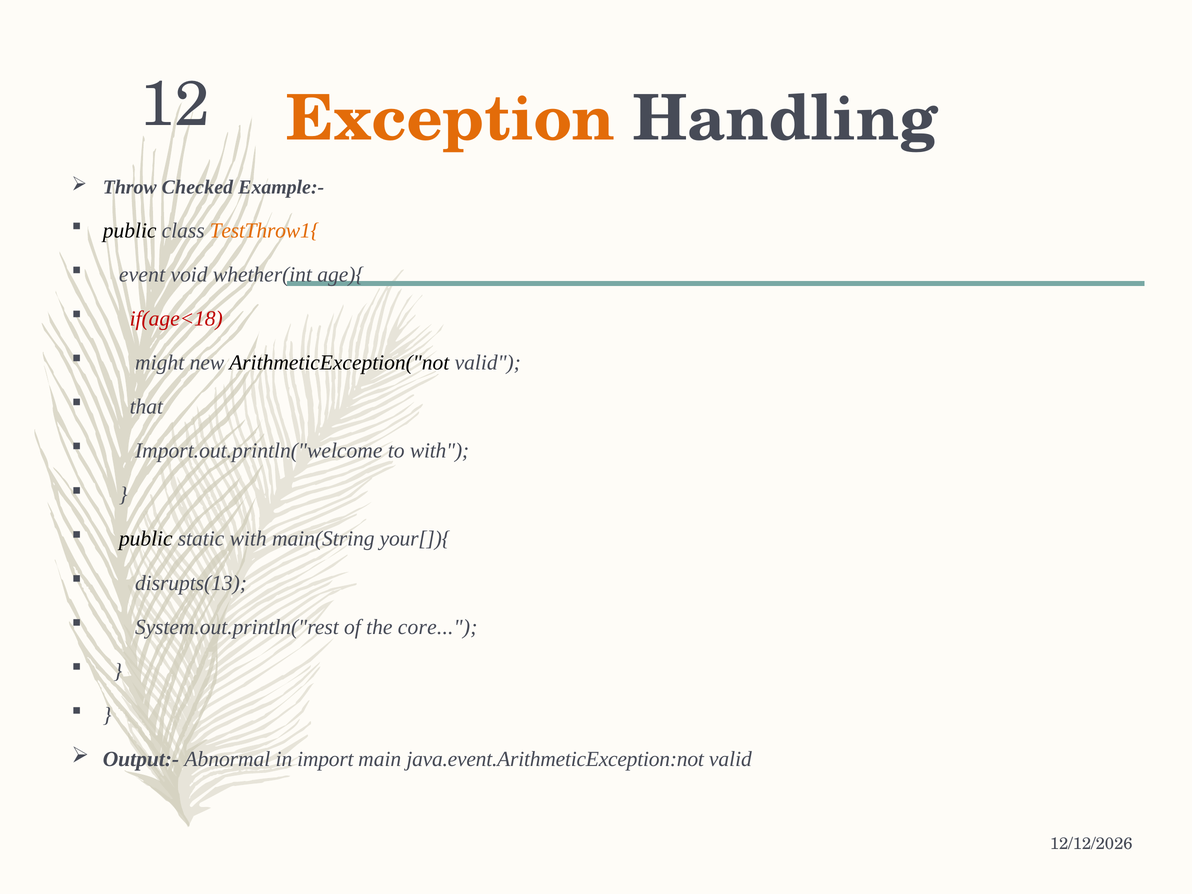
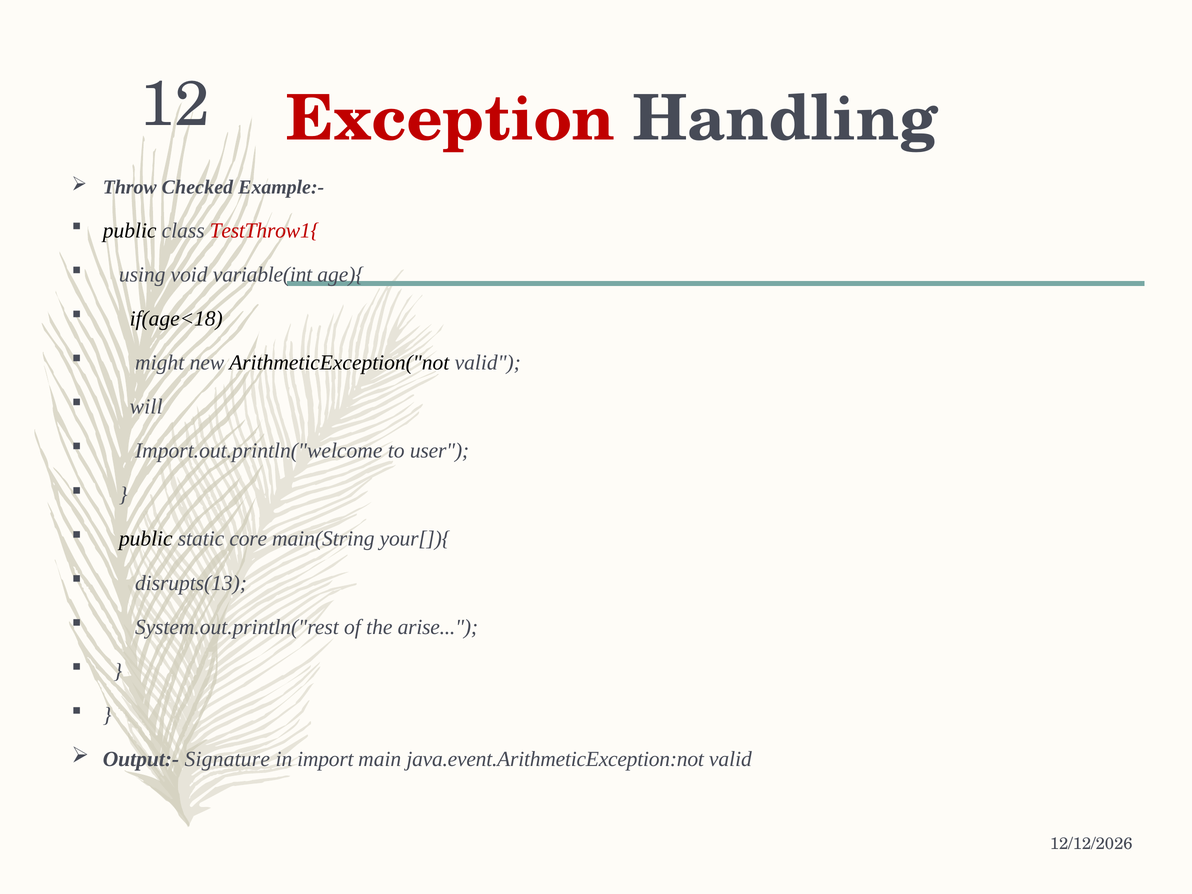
Exception colour: orange -> red
TestThrow1{ colour: orange -> red
event: event -> using
whether(int: whether(int -> variable(int
if(age<18 colour: red -> black
that: that -> will
to with: with -> user
static with: with -> core
core: core -> arise
Abnormal: Abnormal -> Signature
